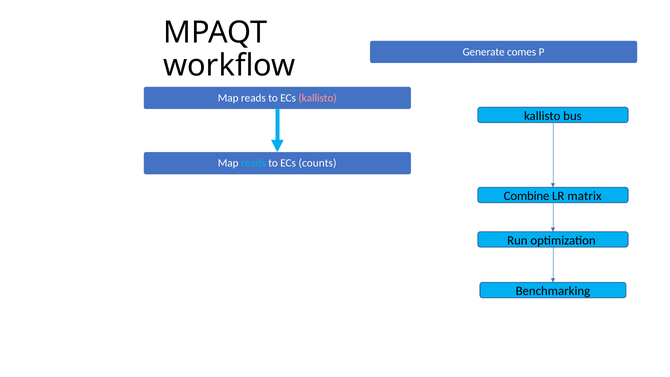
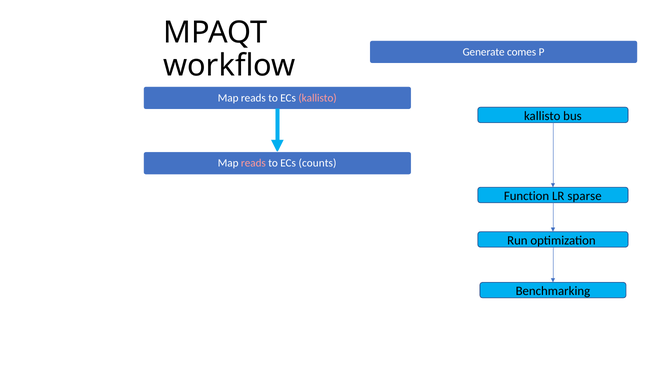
reads at (253, 163) colour: light blue -> pink
Combine: Combine -> Function
matrix: matrix -> sparse
